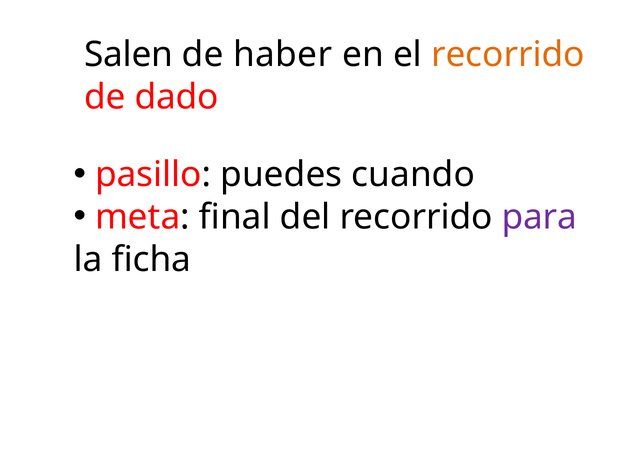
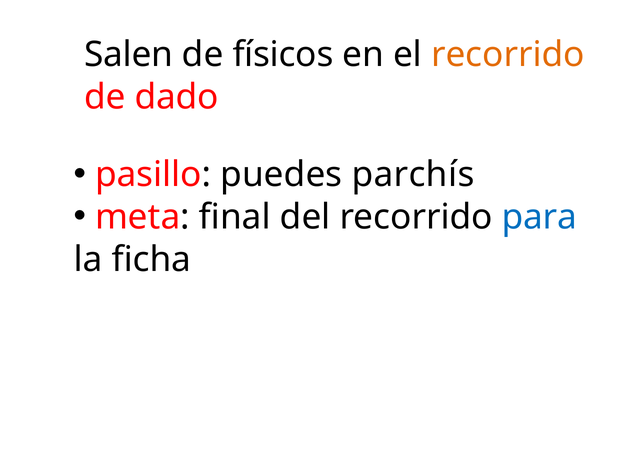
haber: haber -> físicos
cuando: cuando -> parchís
para colour: purple -> blue
